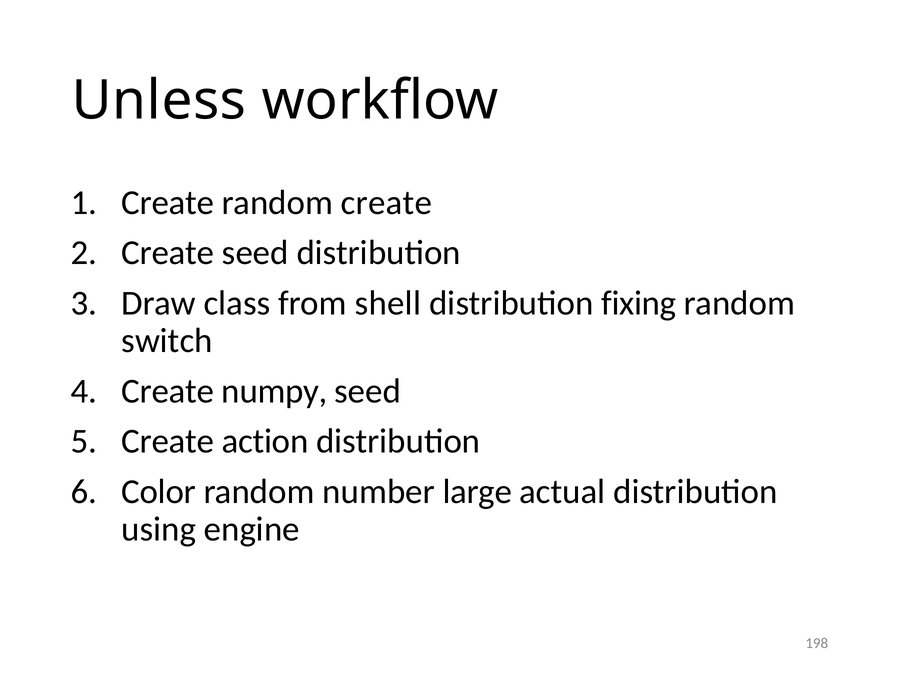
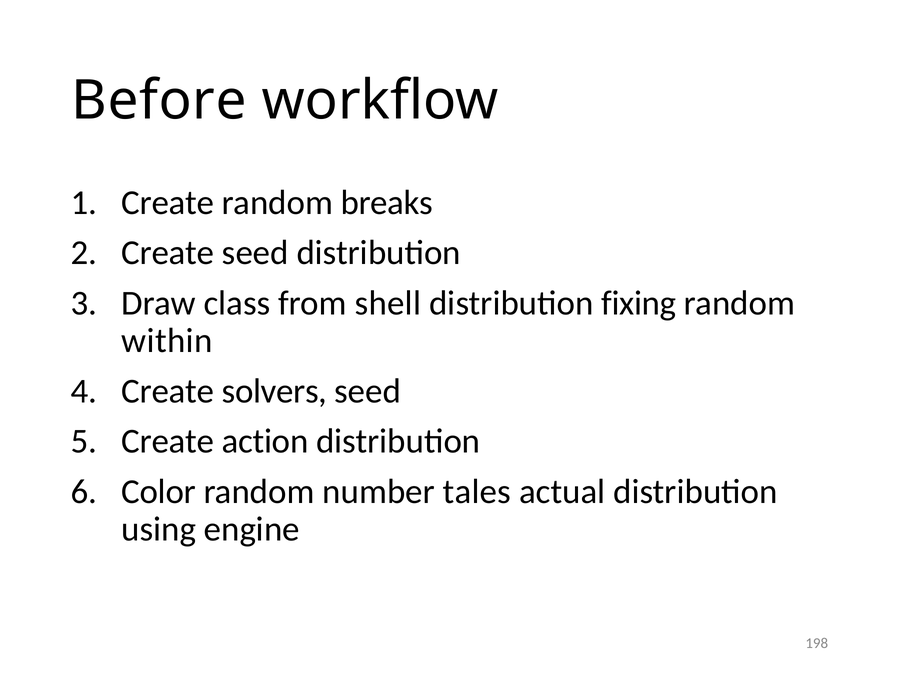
Unless: Unless -> Before
random create: create -> breaks
switch: switch -> within
numpy: numpy -> solvers
large: large -> tales
